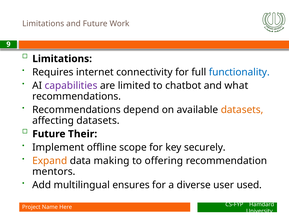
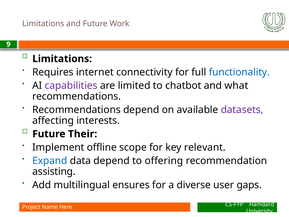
datasets at (242, 110) colour: orange -> purple
affecting datasets: datasets -> interests
securely: securely -> relevant
Expand colour: orange -> blue
data making: making -> depend
mentors: mentors -> assisting
used: used -> gaps
